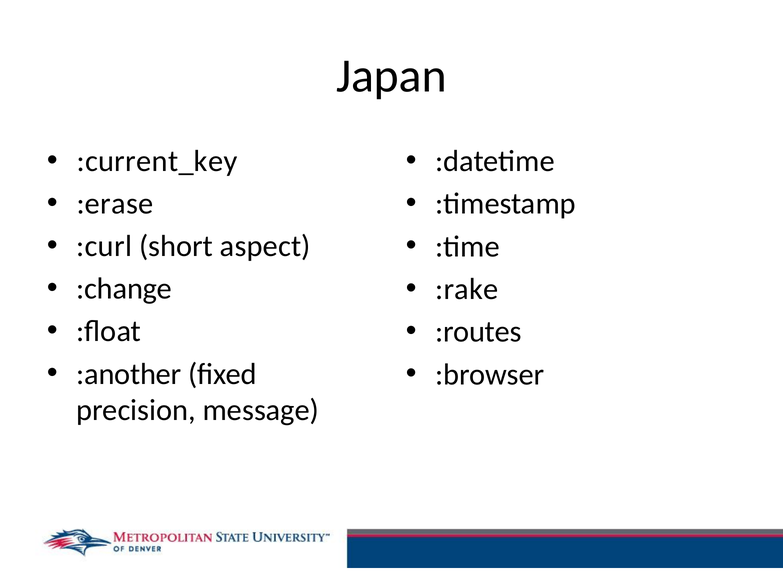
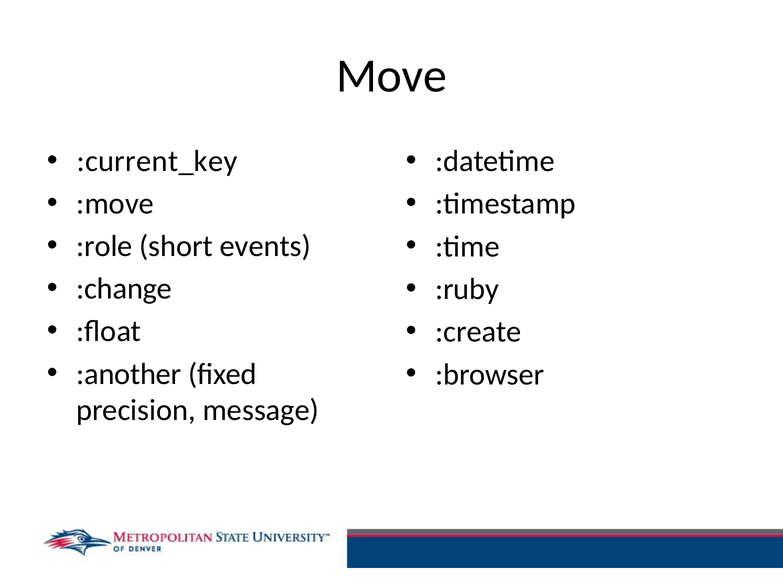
Japan: Japan -> Move
:erase: :erase -> :move
:curl: :curl -> :role
aspect: aspect -> events
:rake: :rake -> :ruby
:routes: :routes -> :create
